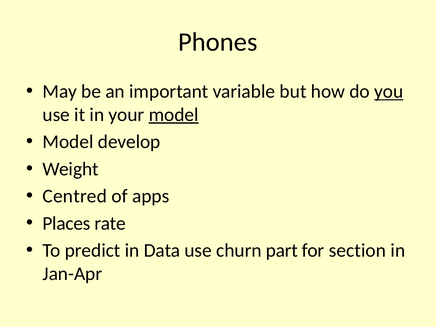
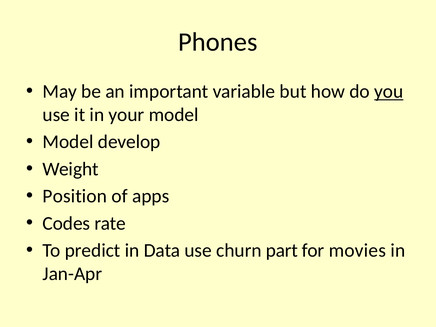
model at (174, 115) underline: present -> none
Centred: Centred -> Position
Places: Places -> Codes
section: section -> movies
